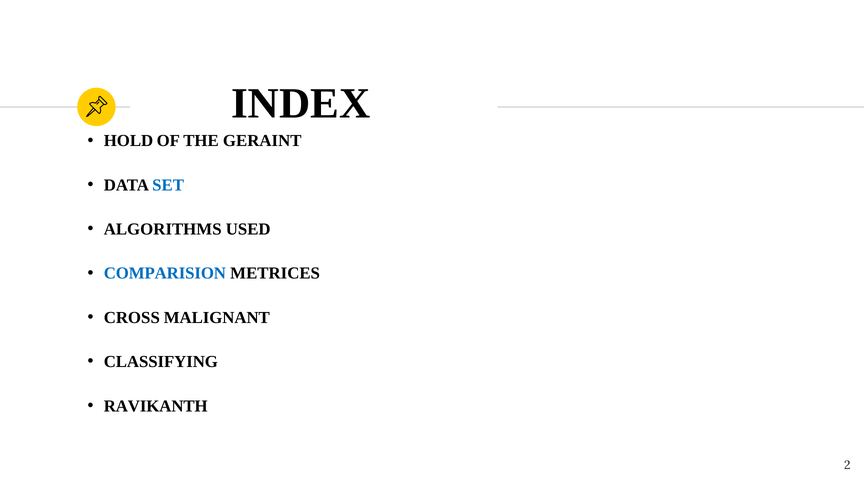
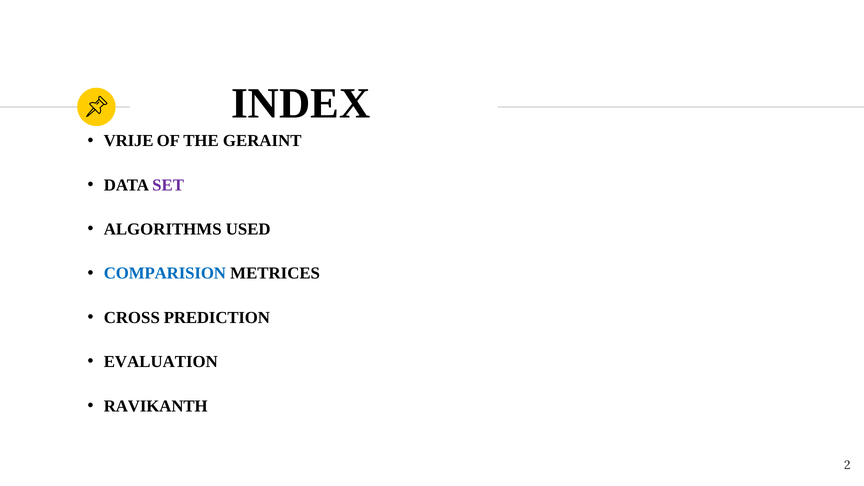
HOLD: HOLD -> VRIJE
SET colour: blue -> purple
MALIGNANT: MALIGNANT -> PREDICTION
CLASSIFYING: CLASSIFYING -> EVALUATION
